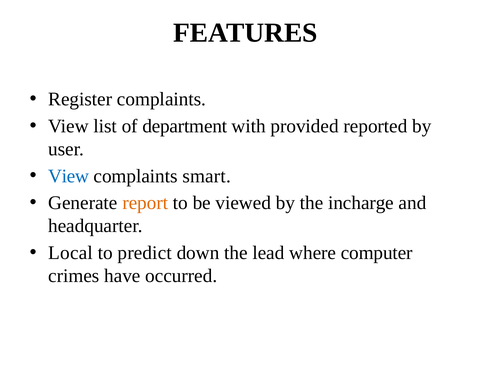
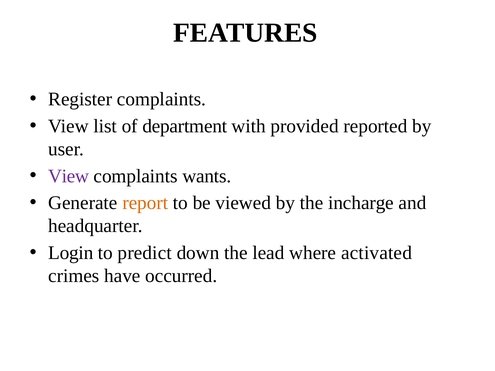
View at (69, 176) colour: blue -> purple
smart: smart -> wants
Local: Local -> Login
computer: computer -> activated
